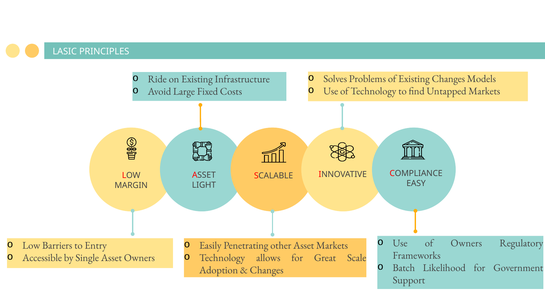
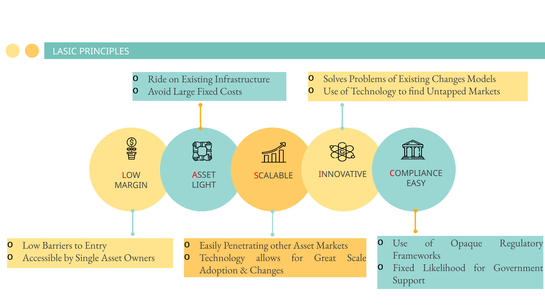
of Owners: Owners -> Opaque
Batch at (404, 267): Batch -> Fixed
